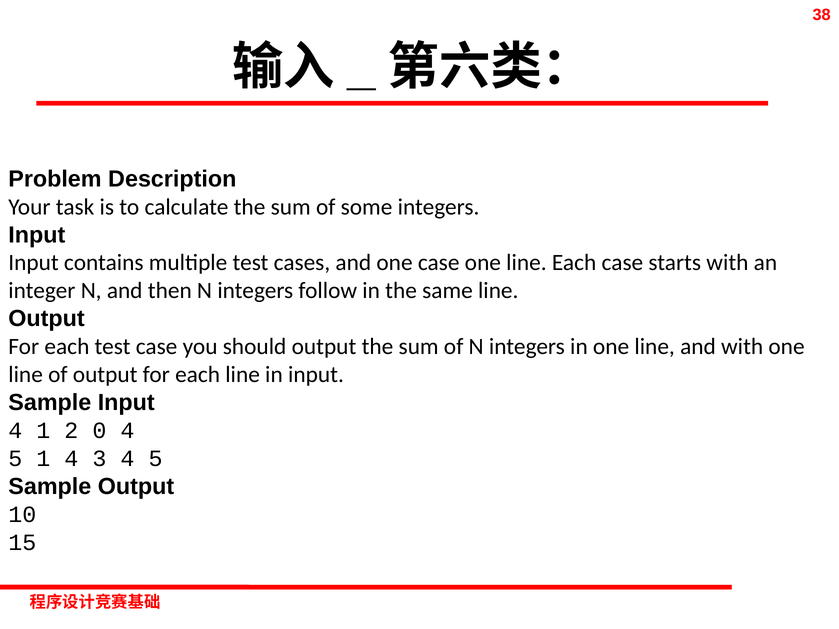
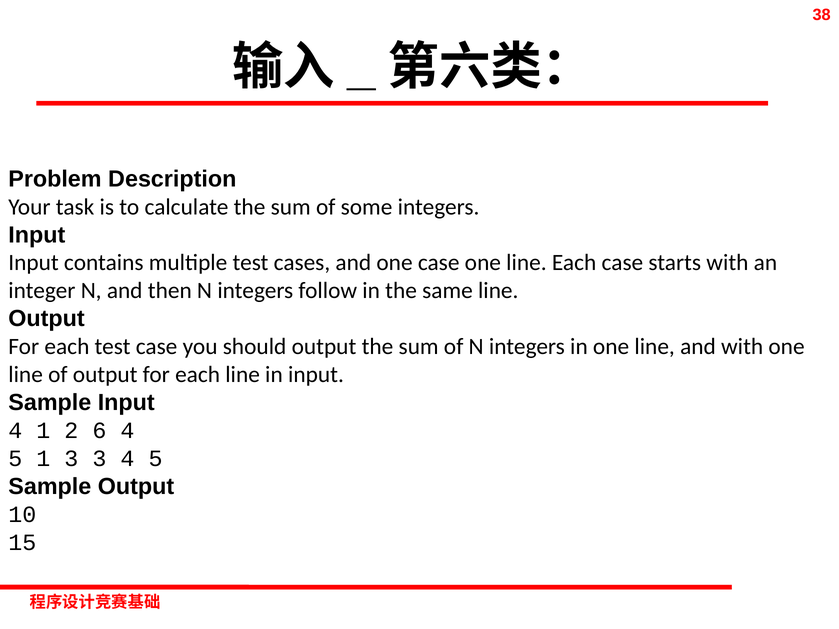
0: 0 -> 6
1 4: 4 -> 3
